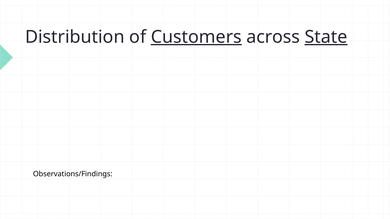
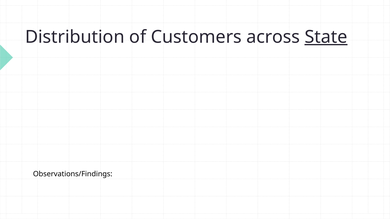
Customers underline: present -> none
